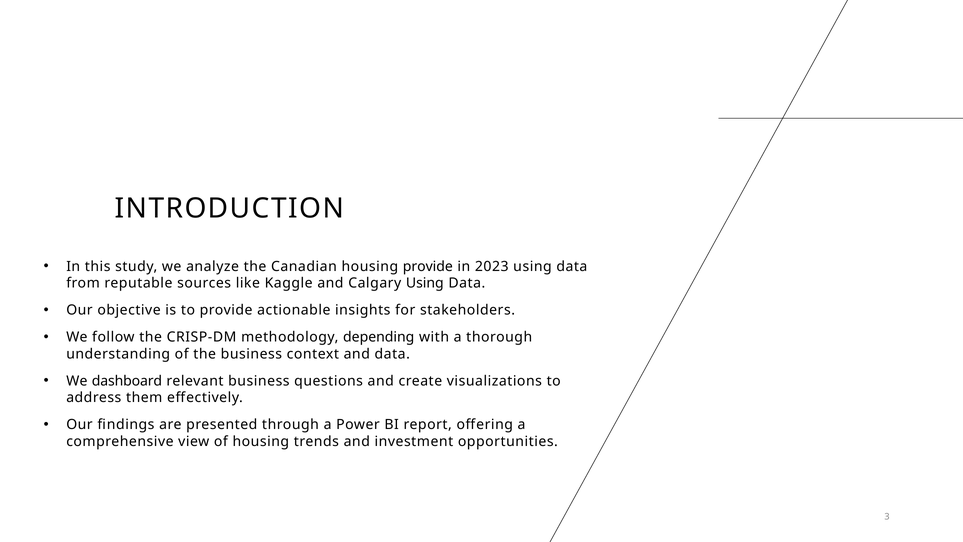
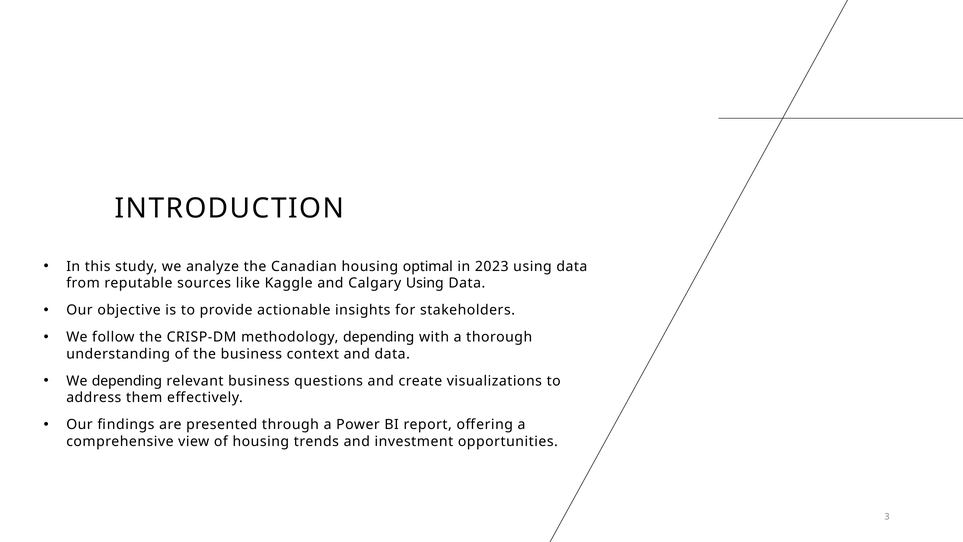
housing provide: provide -> optimal
We dashboard: dashboard -> depending
